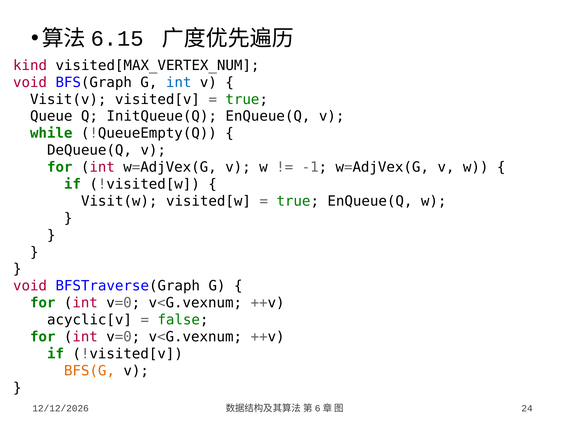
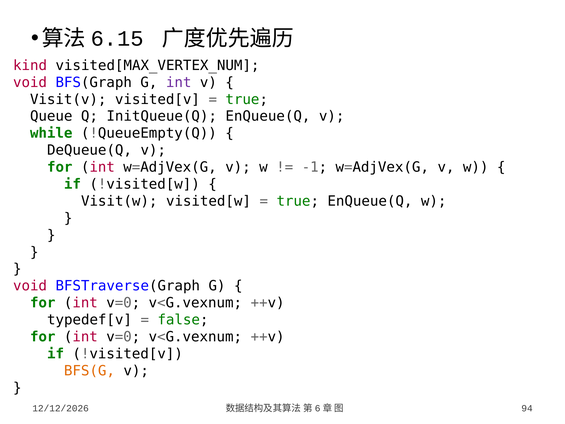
int at (179, 82) colour: blue -> purple
acyclic[v: acyclic[v -> typedef[v
24: 24 -> 94
